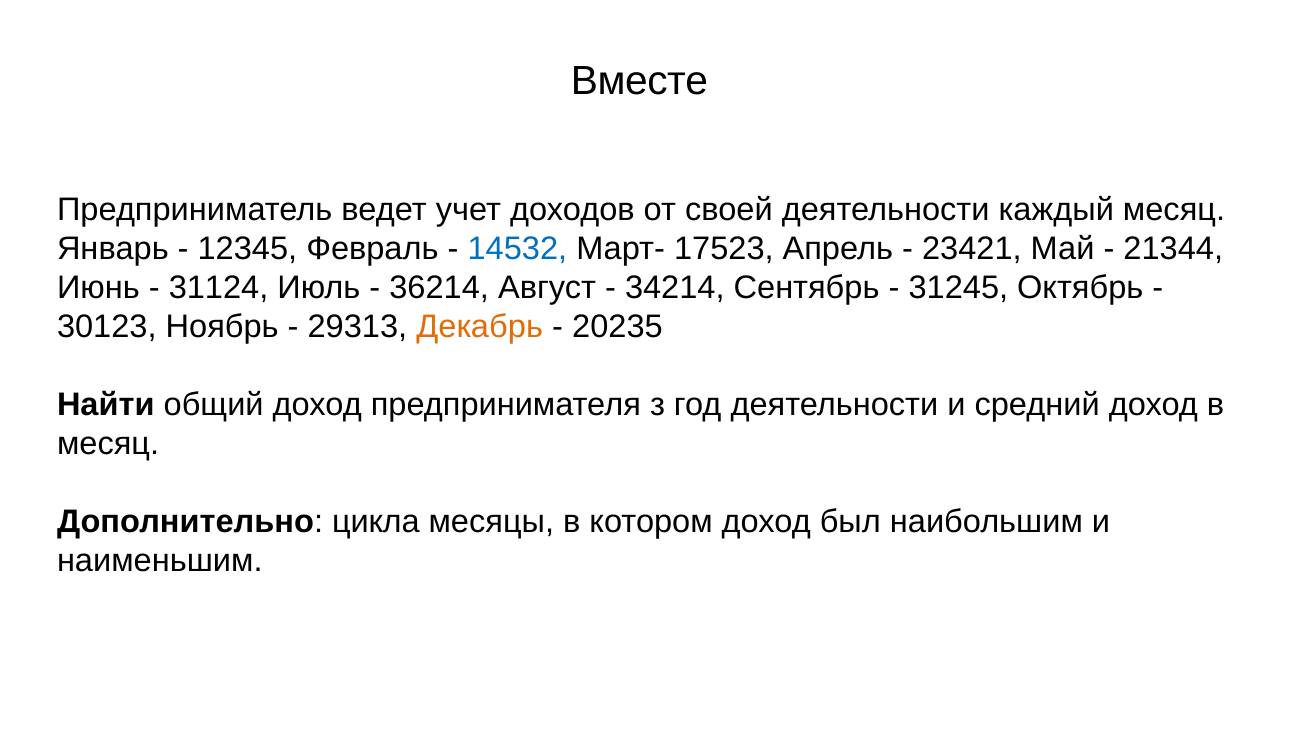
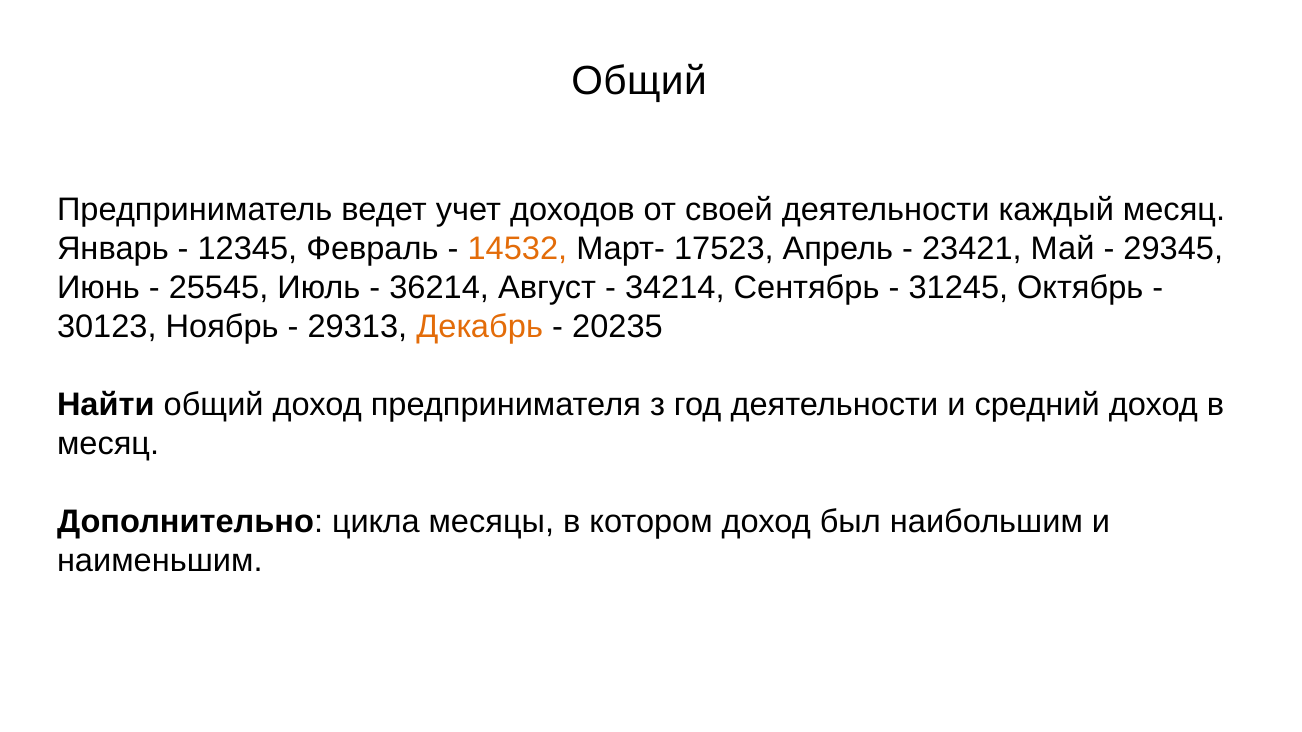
Вместе at (639, 81): Вместе -> Общий
14532 colour: blue -> orange
21344: 21344 -> 29345
31124: 31124 -> 25545
